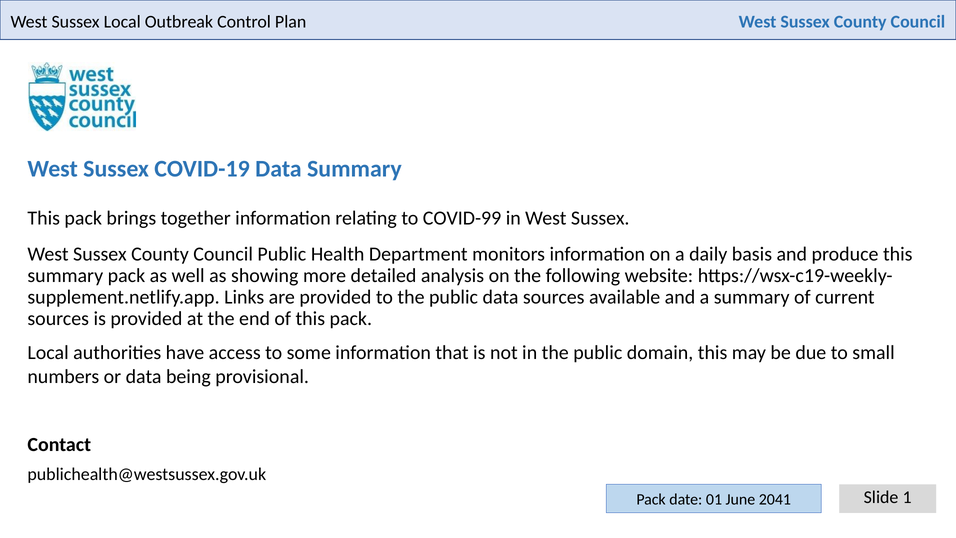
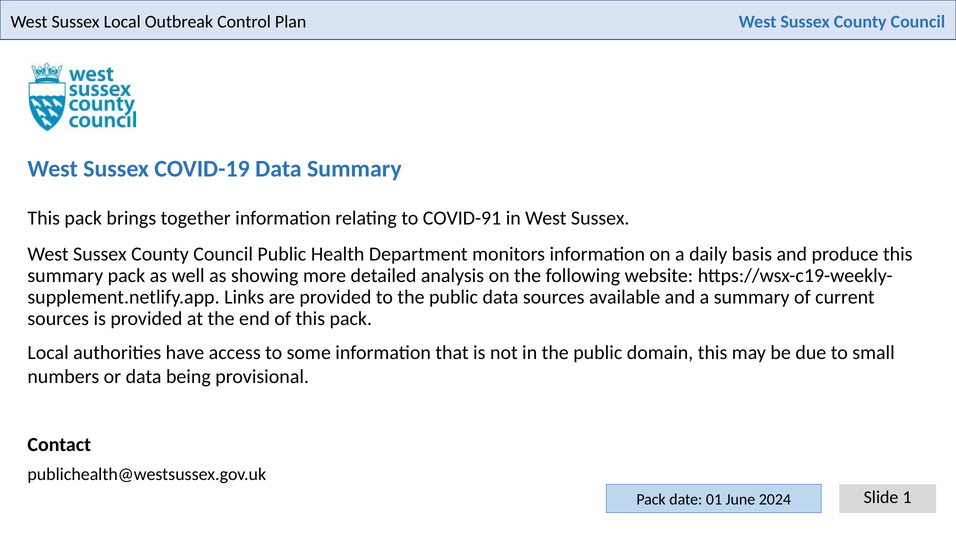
COVID-99: COVID-99 -> COVID-91
2041: 2041 -> 2024
